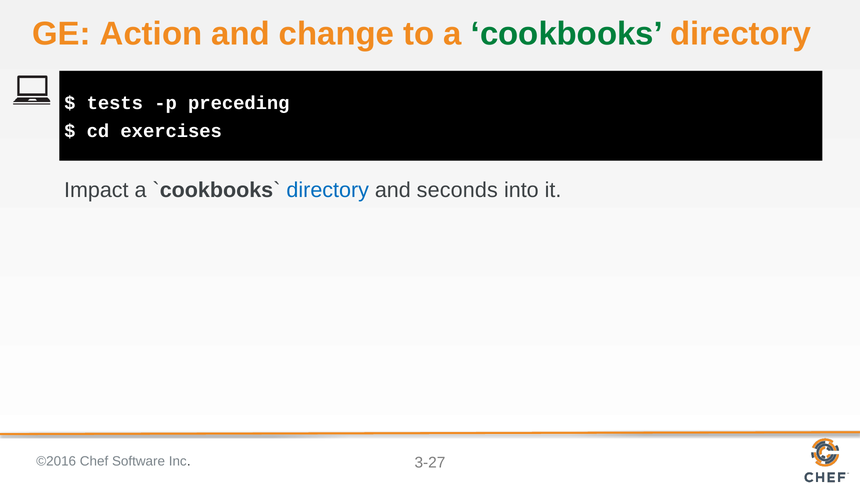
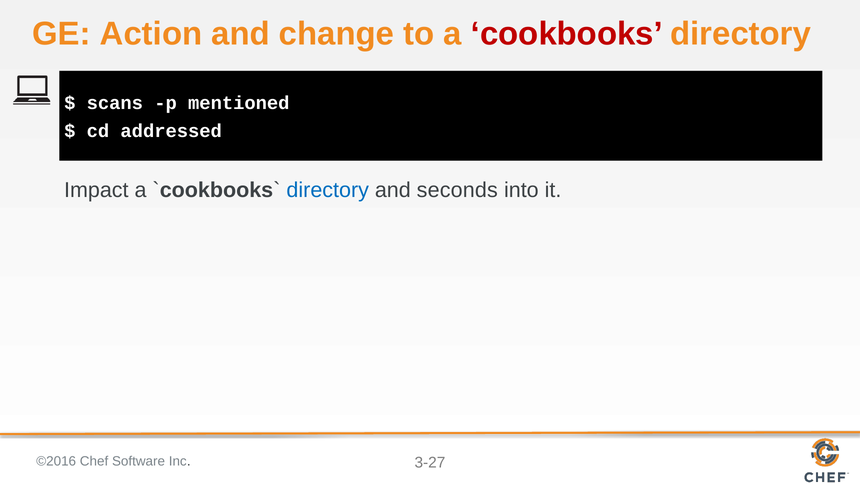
cookbooks colour: green -> red
tests: tests -> scans
preceding: preceding -> mentioned
exercises: exercises -> addressed
